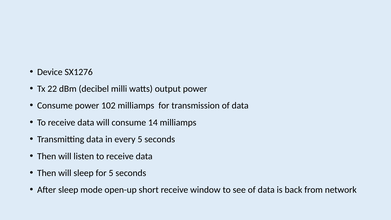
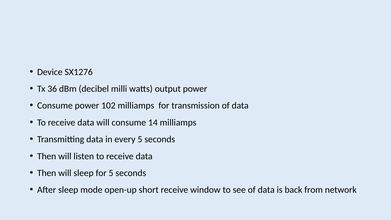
22: 22 -> 36
